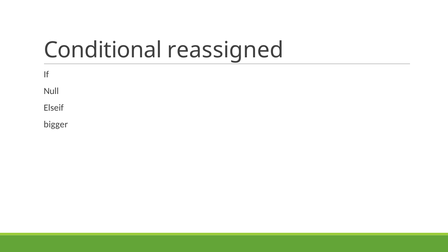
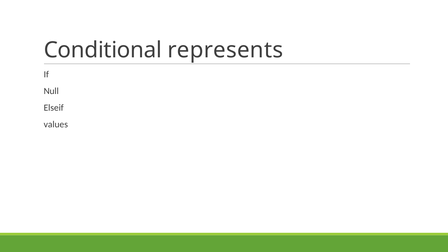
reassigned: reassigned -> represents
bigger: bigger -> values
